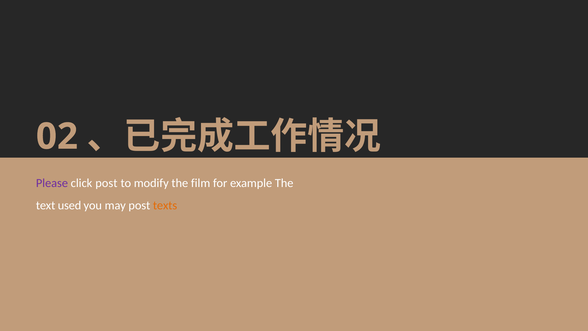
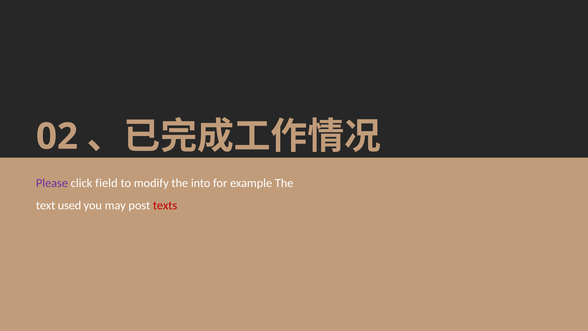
click post: post -> field
film: film -> into
texts colour: orange -> red
